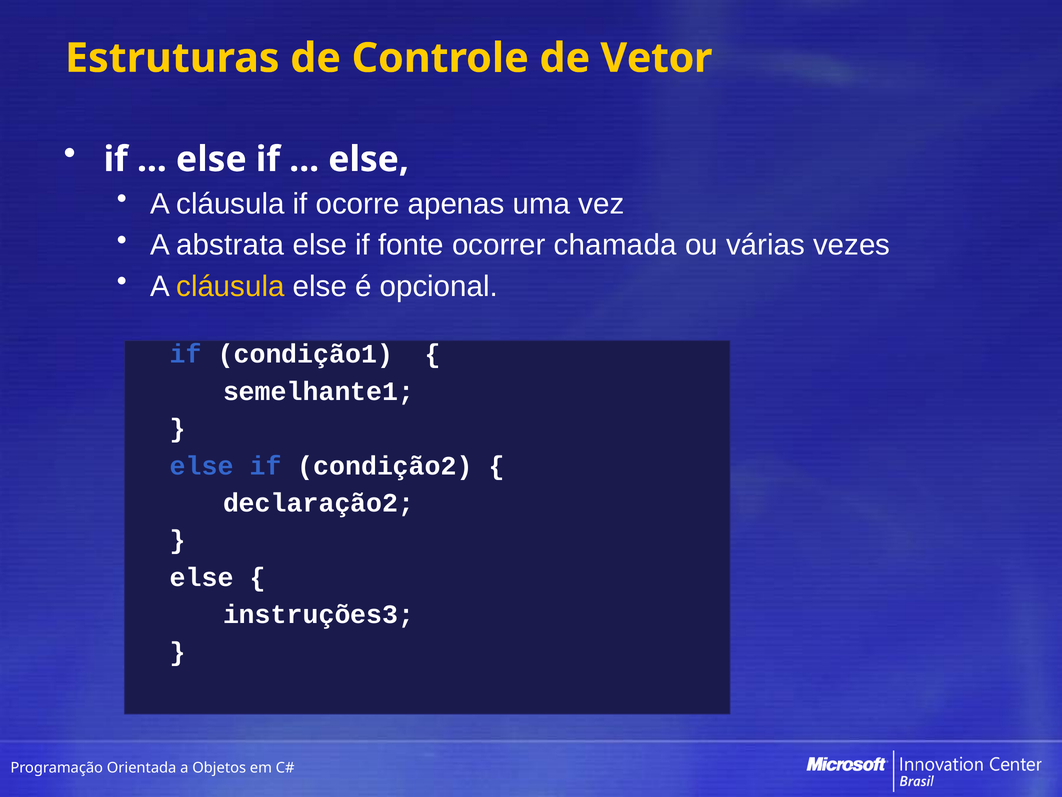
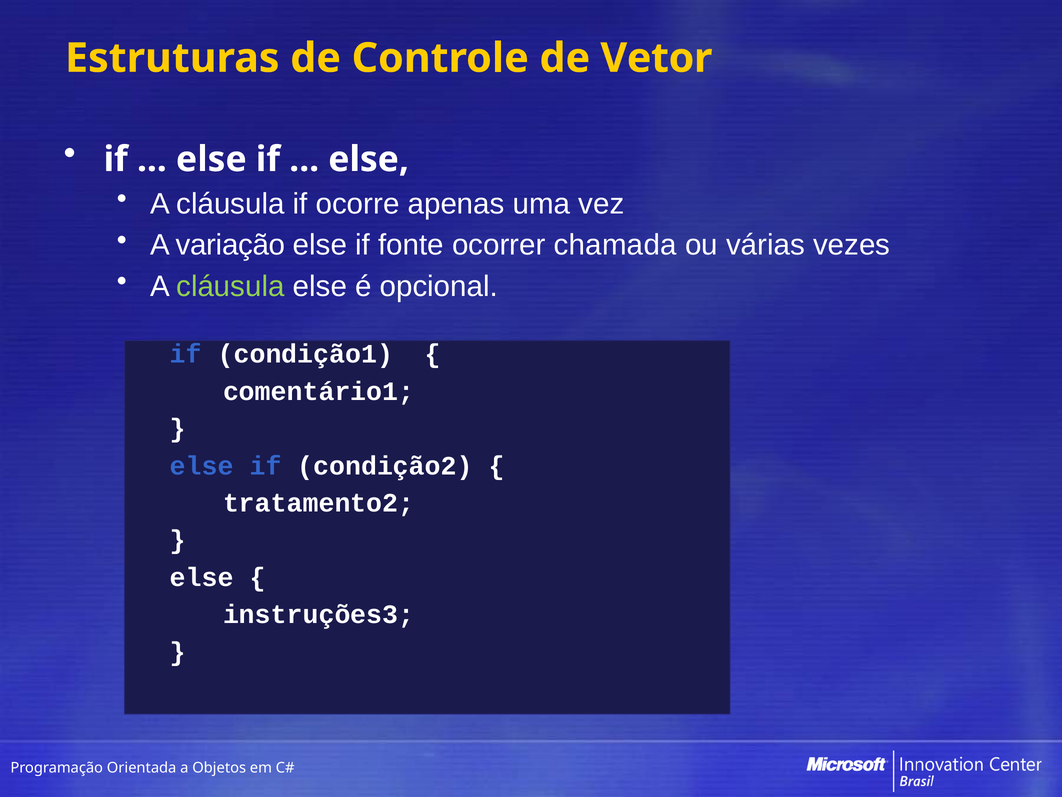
abstrata: abstrata -> variação
cláusula at (230, 286) colour: yellow -> light green
semelhante1: semelhante1 -> comentário1
declaração2: declaração2 -> tratamento2
